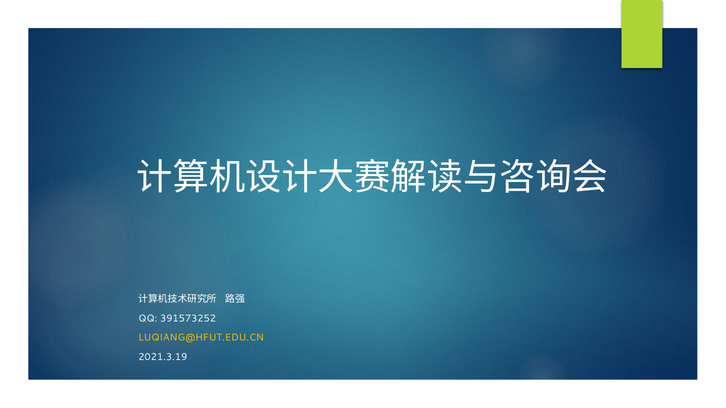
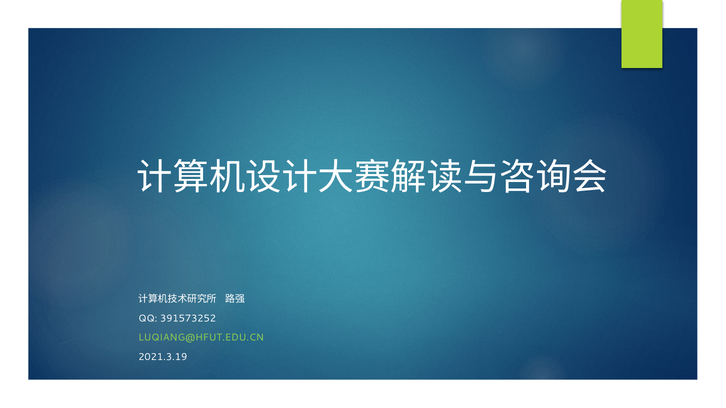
LUQIANG@HFUT.EDU.CN colour: yellow -> light green
